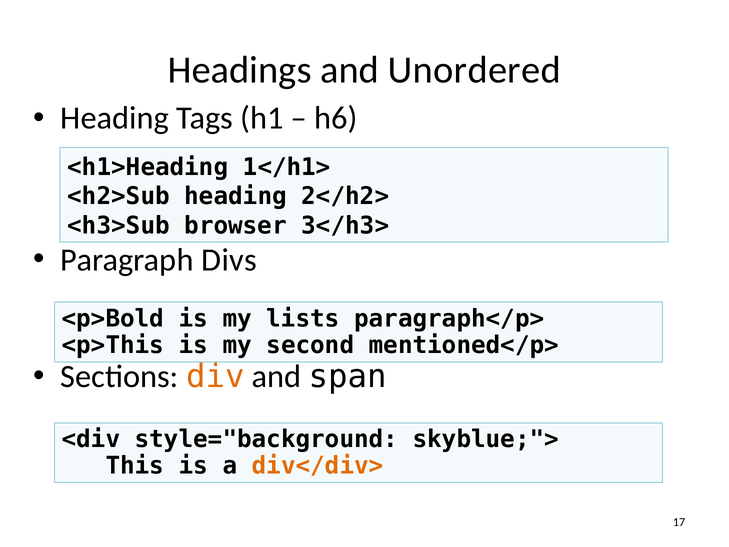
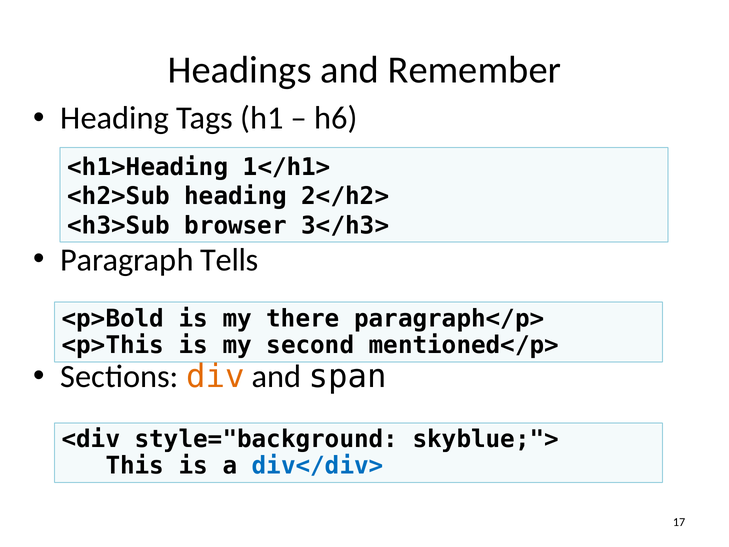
Unordered: Unordered -> Remember
Divs: Divs -> Tells
lists: lists -> there
div</div> colour: orange -> blue
